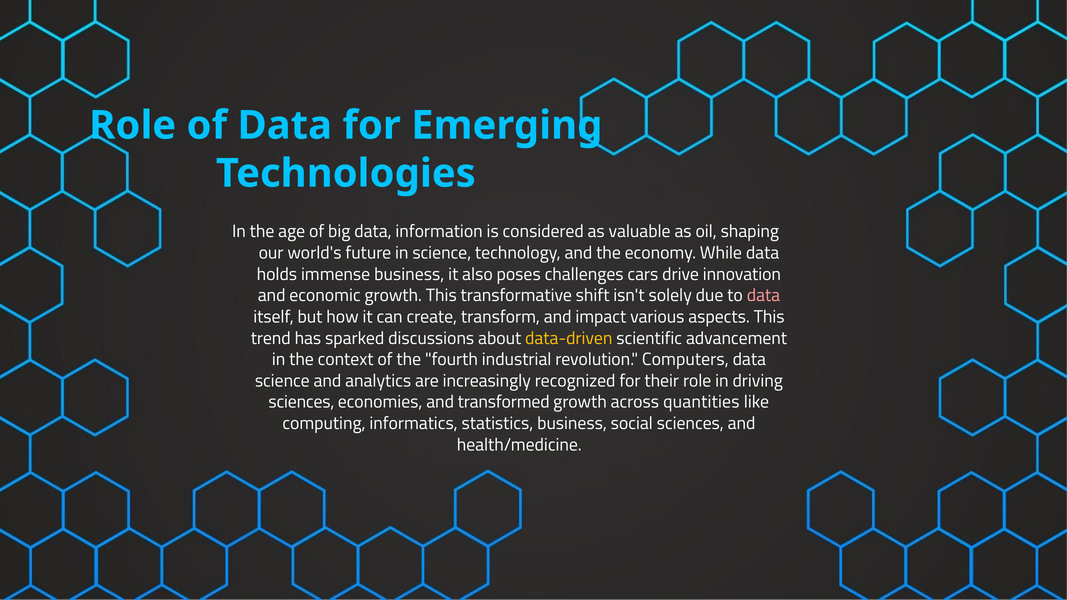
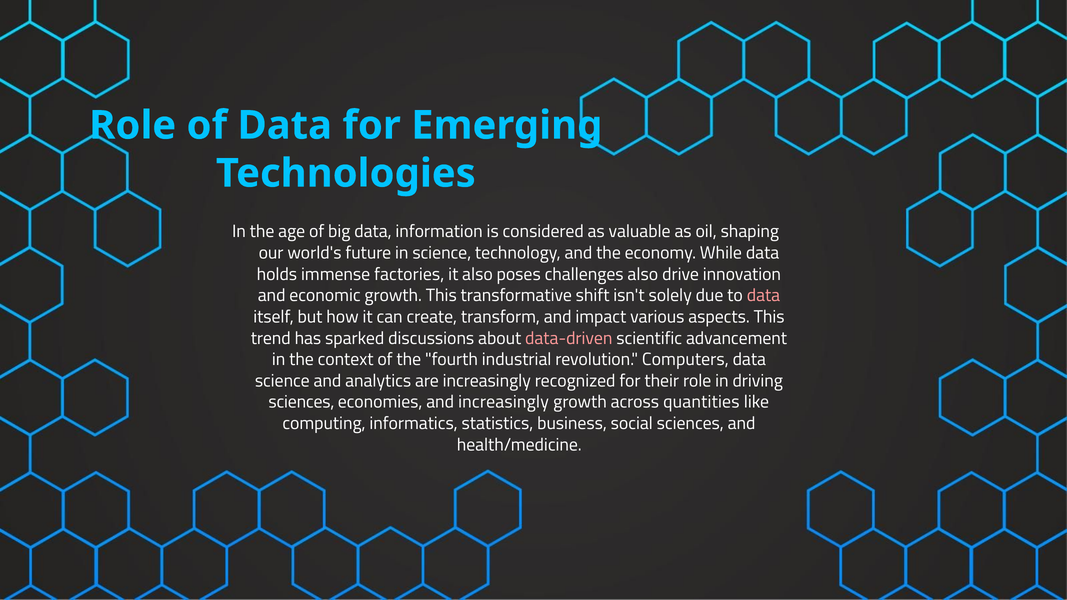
immense business: business -> factories
challenges cars: cars -> also
data-driven colour: yellow -> pink
and transformed: transformed -> increasingly
